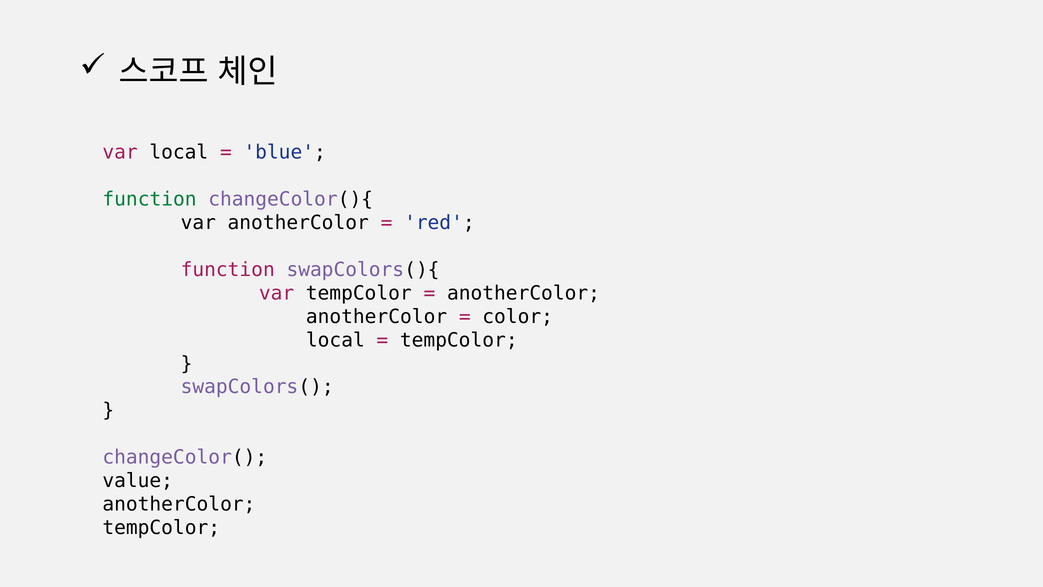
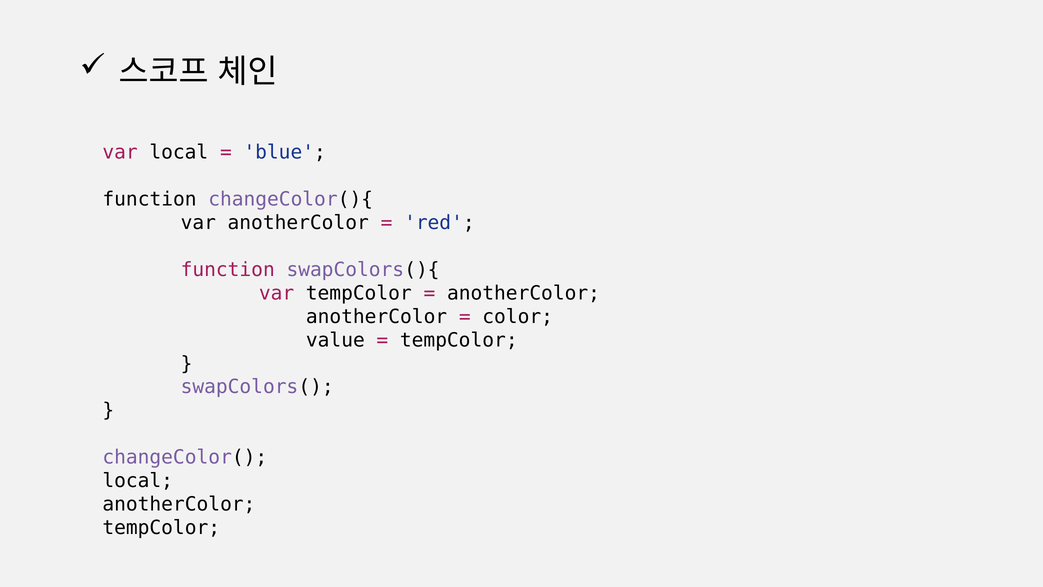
function at (150, 199) colour: green -> black
local at (335, 340): local -> value
value at (138, 481): value -> local
